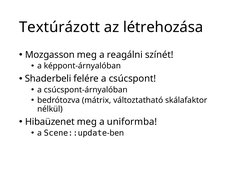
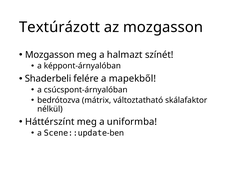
az létrehozása: létrehozása -> mozgasson
reagálni: reagálni -> halmazt
csúcspont: csúcspont -> mapekből
Hibaüzenet: Hibaüzenet -> Háttérszínt
